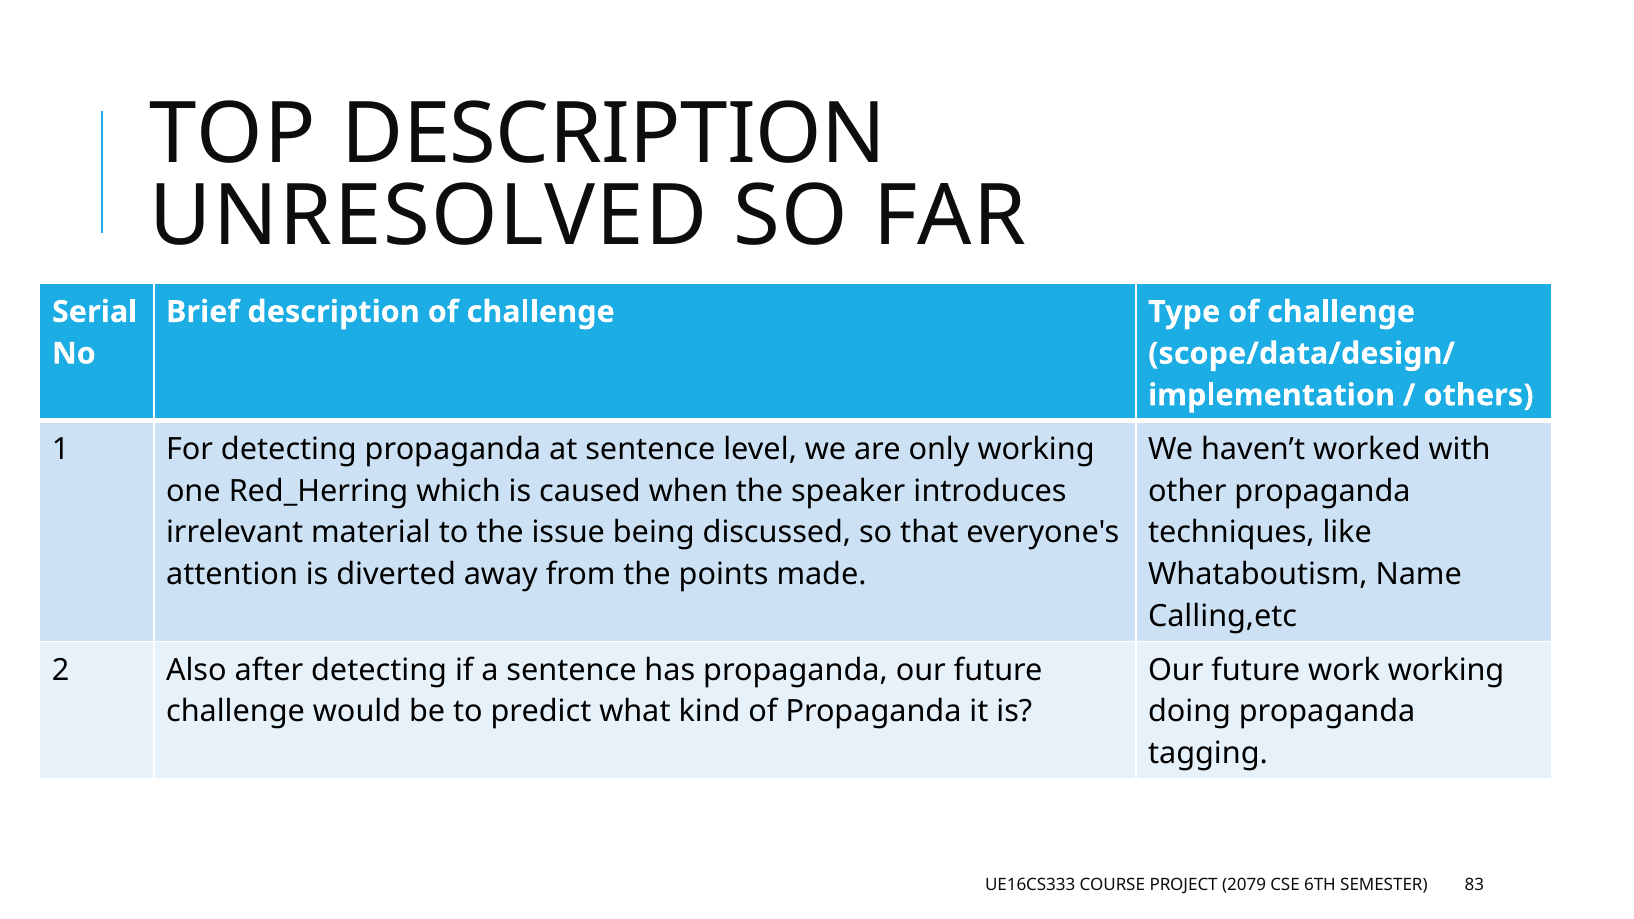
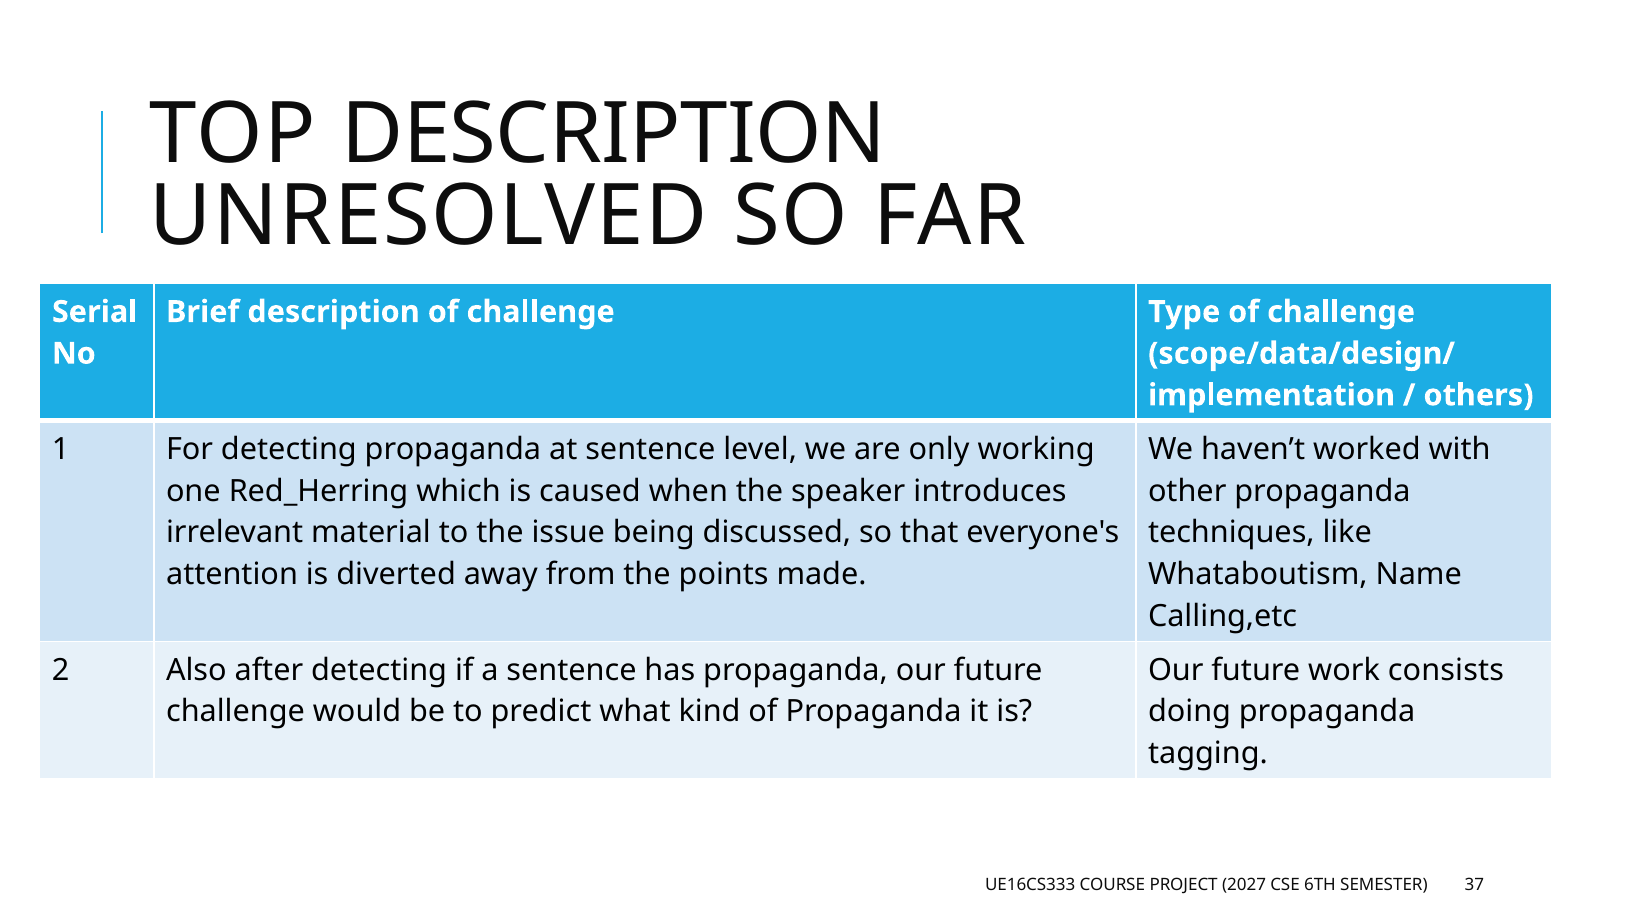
work working: working -> consists
2079: 2079 -> 2027
83: 83 -> 37
